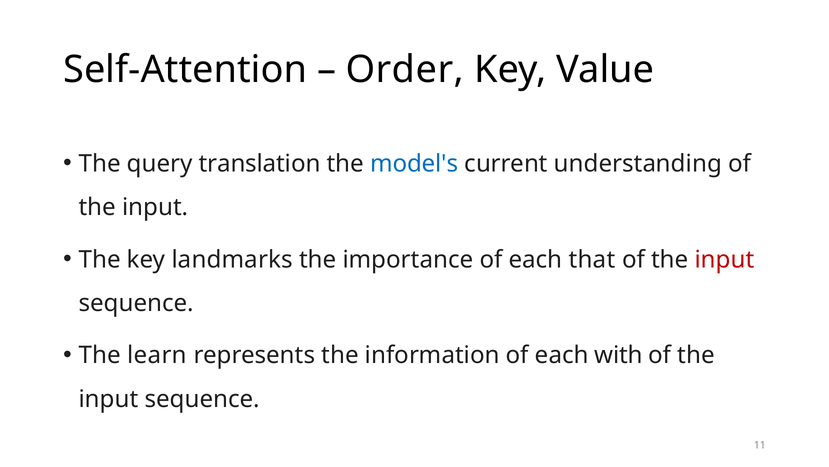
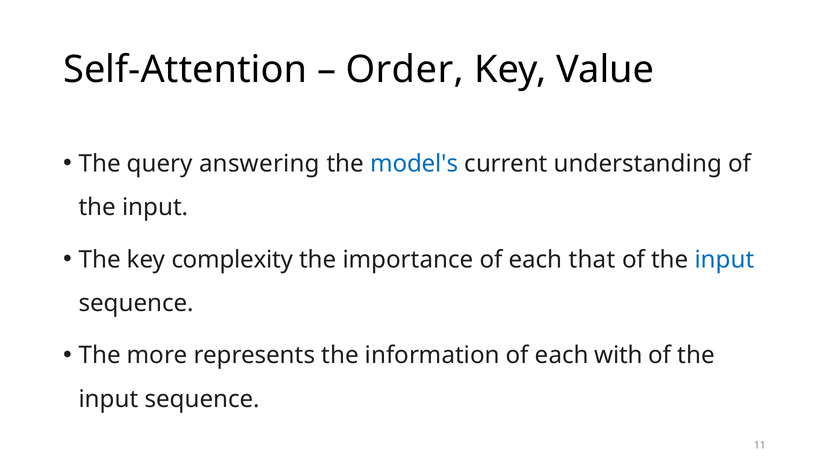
translation: translation -> answering
landmarks: landmarks -> complexity
input at (724, 259) colour: red -> blue
learn: learn -> more
